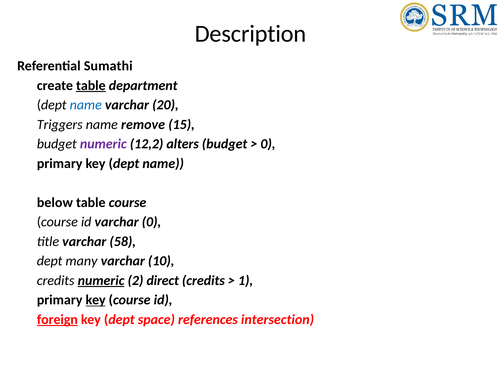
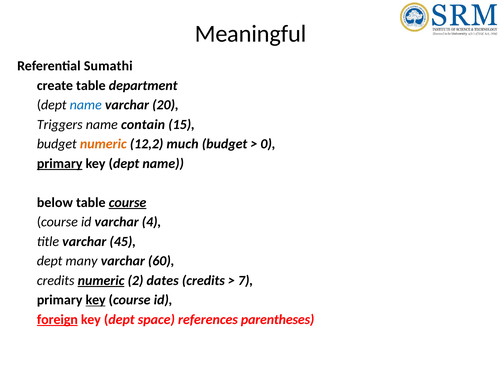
Description: Description -> Meaningful
table at (91, 85) underline: present -> none
remove: remove -> contain
numeric at (103, 144) colour: purple -> orange
alters: alters -> much
primary at (60, 163) underline: none -> present
course at (128, 202) underline: none -> present
varchar 0: 0 -> 4
58: 58 -> 45
10: 10 -> 60
direct: direct -> dates
1: 1 -> 7
intersection: intersection -> parentheses
